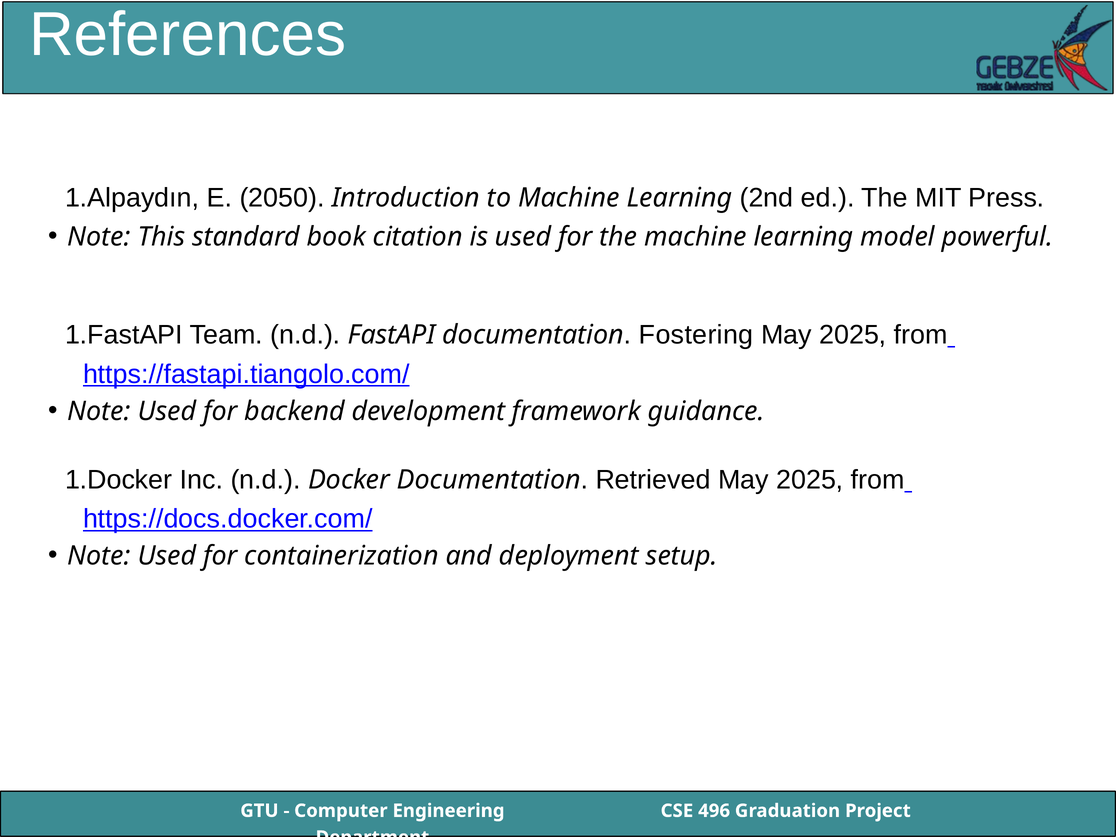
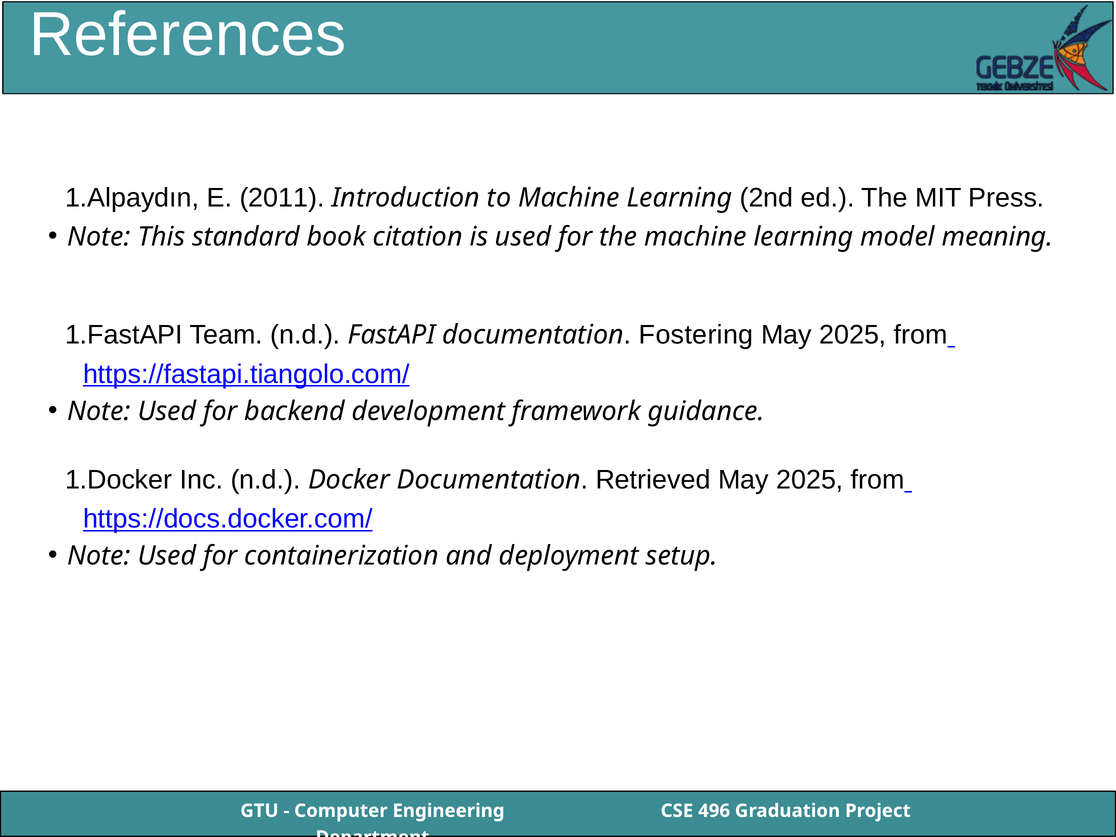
2050: 2050 -> 2011
powerful: powerful -> meaning
